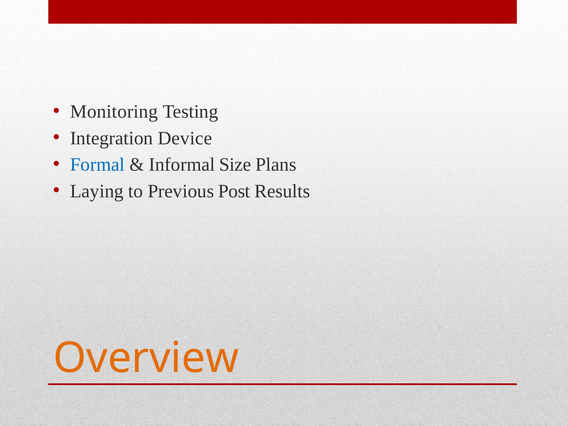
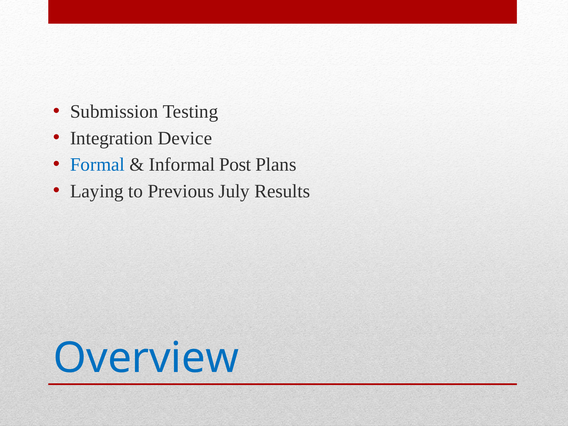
Monitoring: Monitoring -> Submission
Size: Size -> Post
Post: Post -> July
Overview colour: orange -> blue
